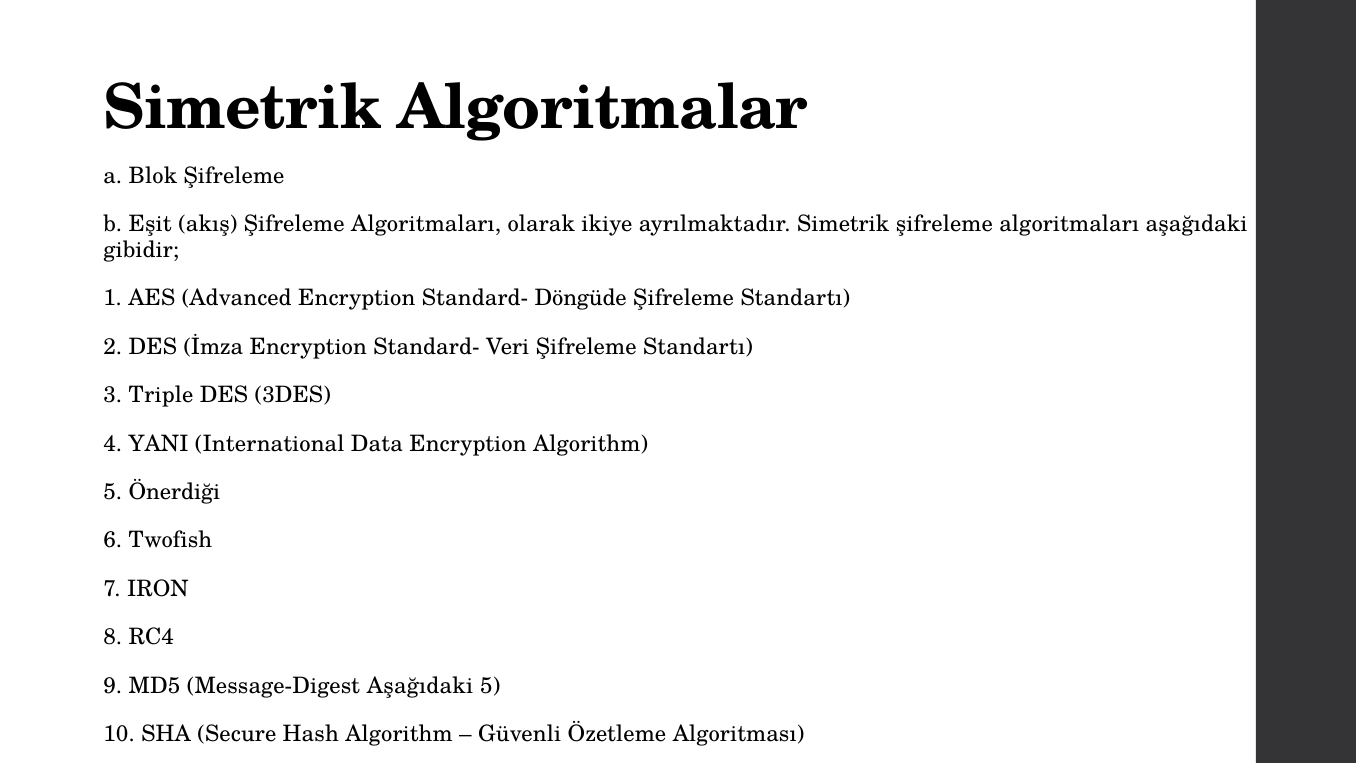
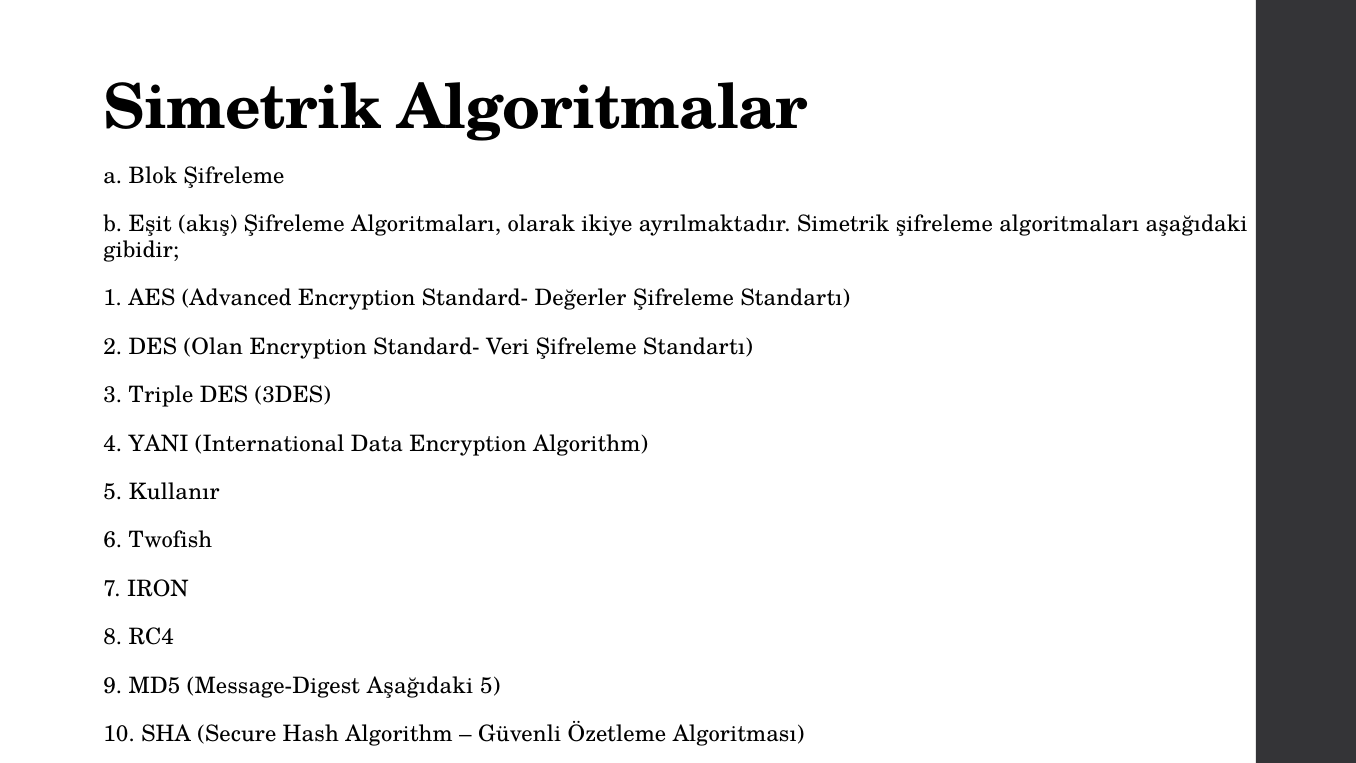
Döngüde: Döngüde -> Değerler
İmza: İmza -> Olan
Önerdiği: Önerdiği -> Kullanır
